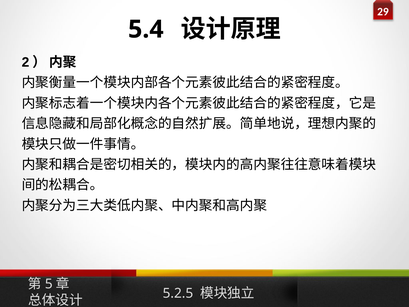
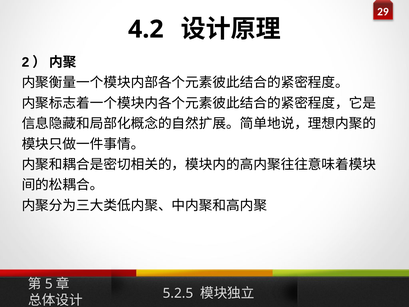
5.4: 5.4 -> 4.2
